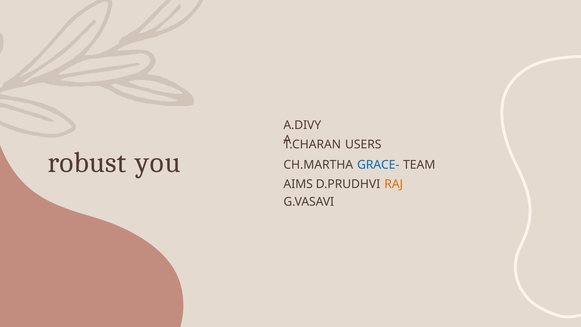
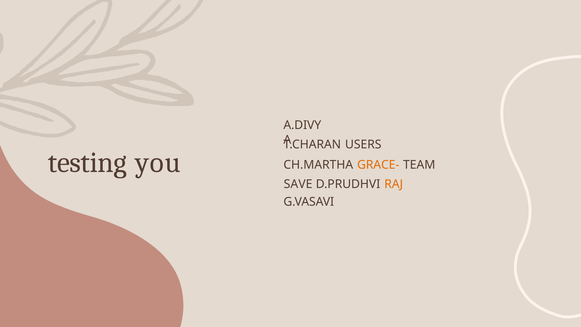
robust: robust -> testing
GRACE- colour: blue -> orange
AIMS: AIMS -> SAVE
